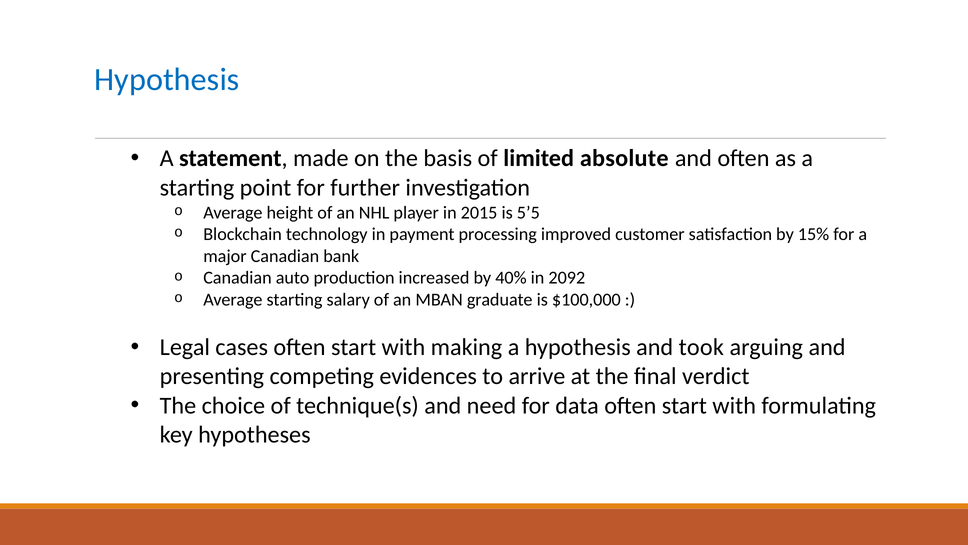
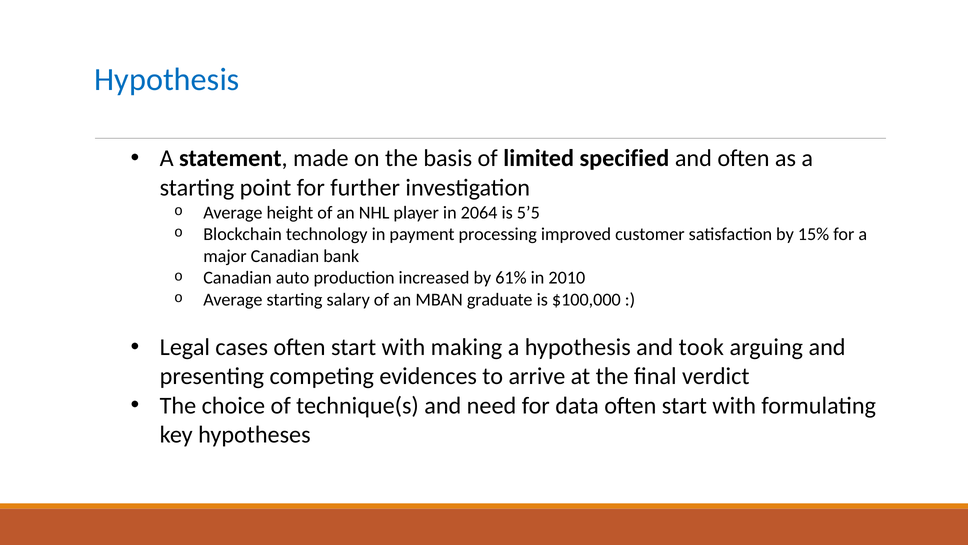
absolute: absolute -> specified
2015: 2015 -> 2064
40%: 40% -> 61%
2092: 2092 -> 2010
